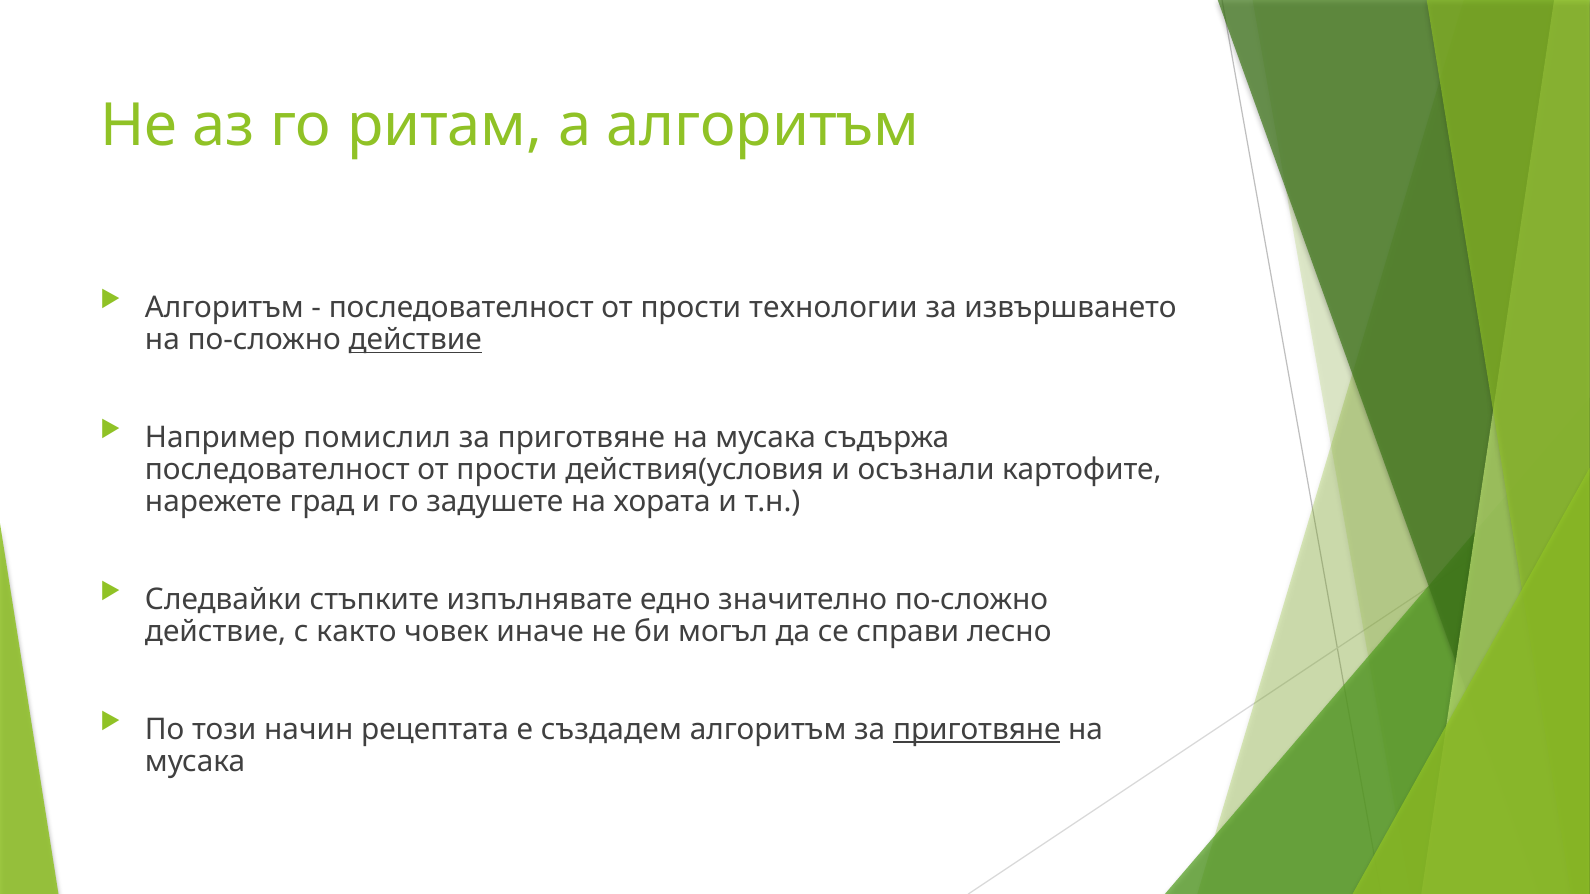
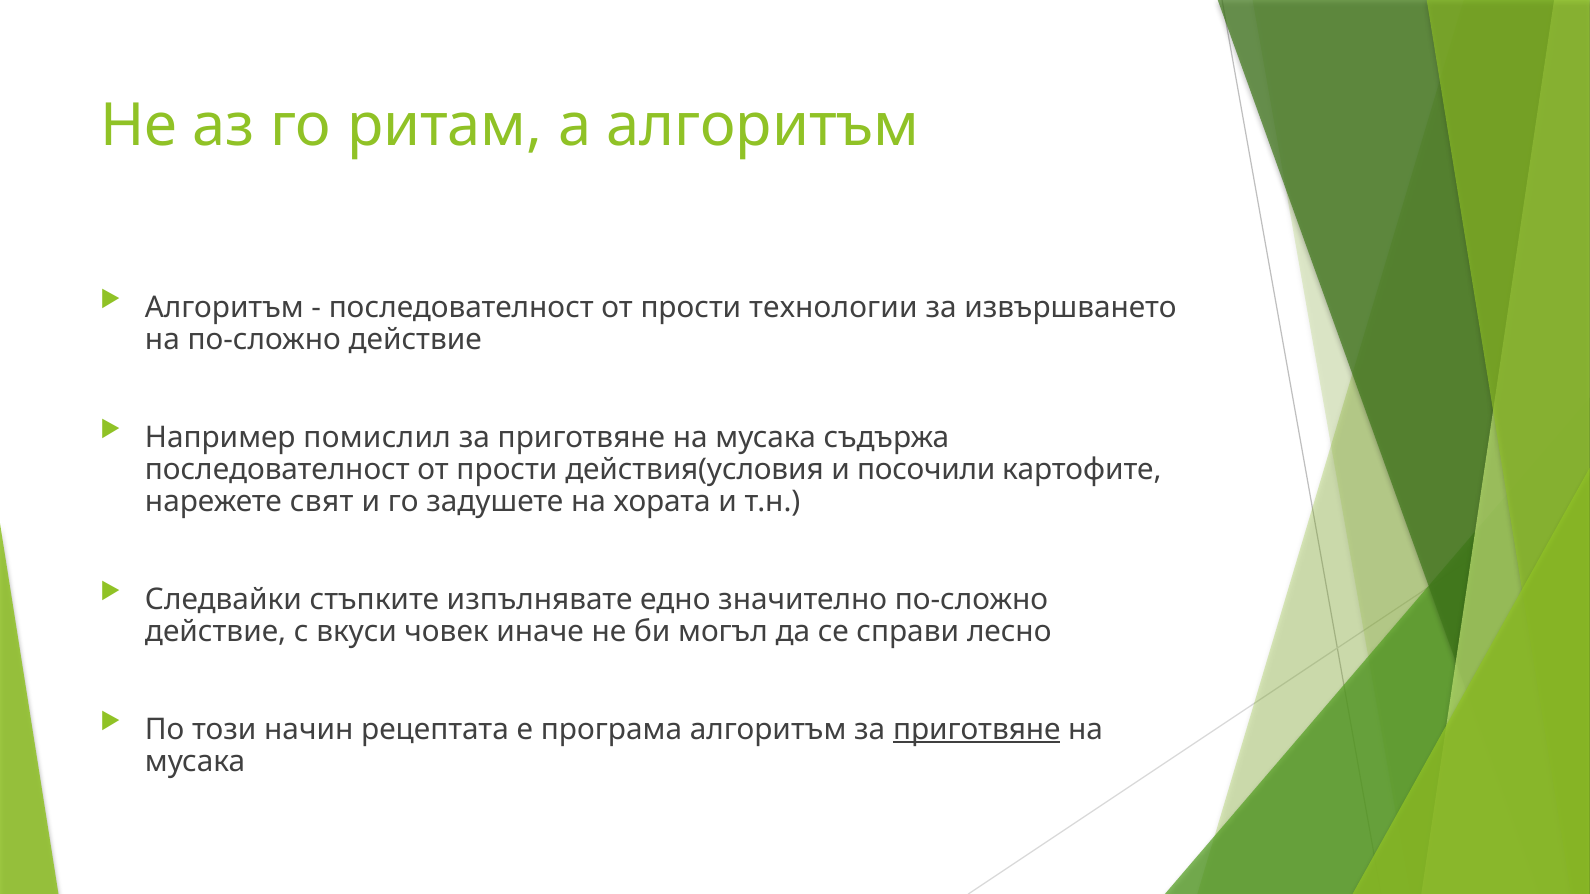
действие at (415, 340) underline: present -> none
осъзнали: осъзнали -> посочили
град: град -> свят
както: както -> вкуси
създадем: създадем -> програма
